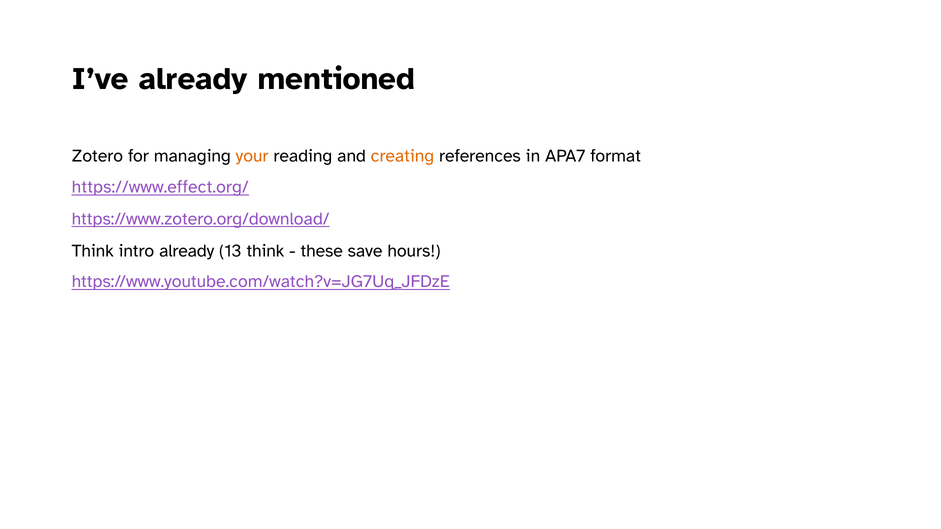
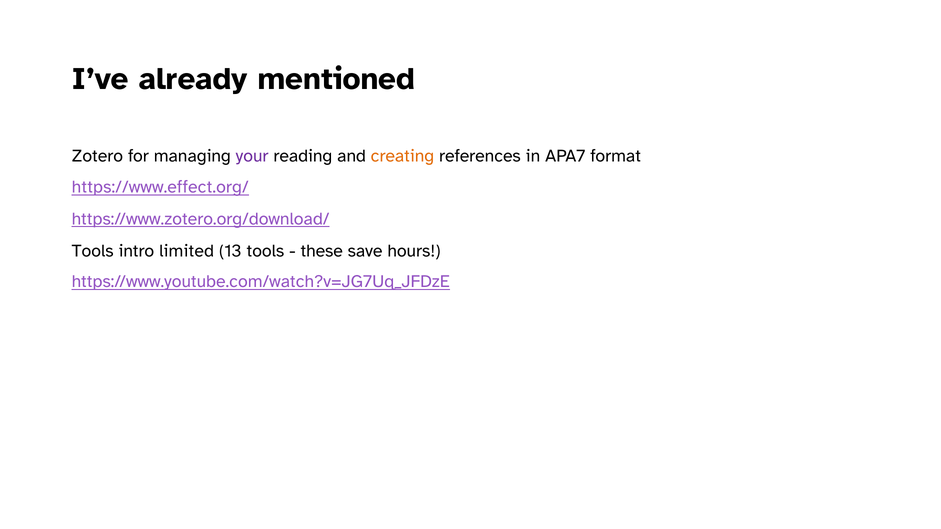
your colour: orange -> purple
Think at (93, 251): Think -> Tools
intro already: already -> limited
13 think: think -> tools
